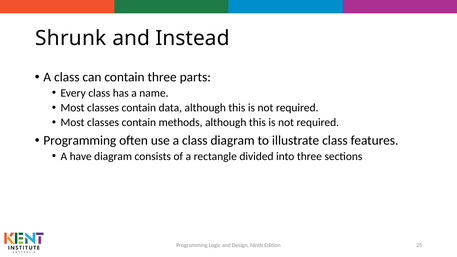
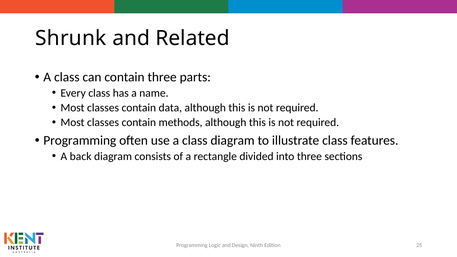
Instead: Instead -> Related
have: have -> back
